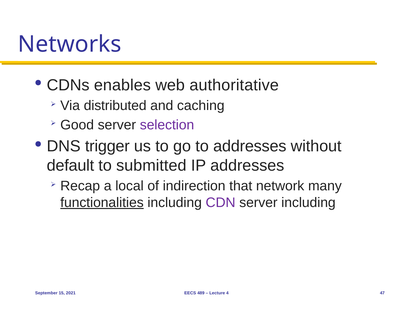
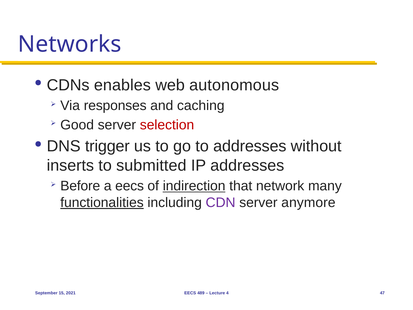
authoritative: authoritative -> autonomous
distributed: distributed -> responses
selection colour: purple -> red
default: default -> inserts
Recap: Recap -> Before
a local: local -> eecs
indirection underline: none -> present
server including: including -> anymore
